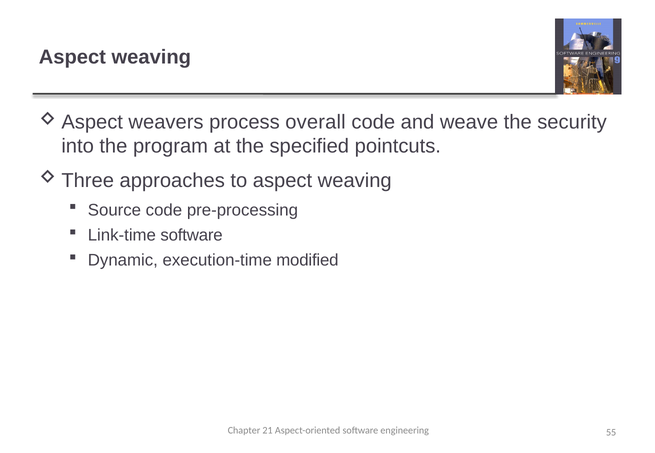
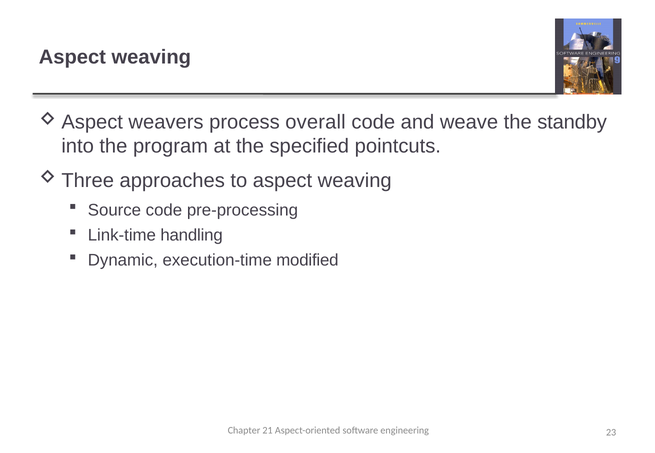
security: security -> standby
Link-time software: software -> handling
55: 55 -> 23
